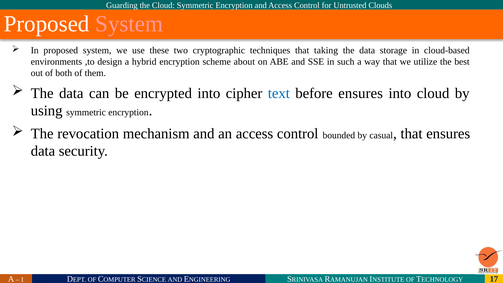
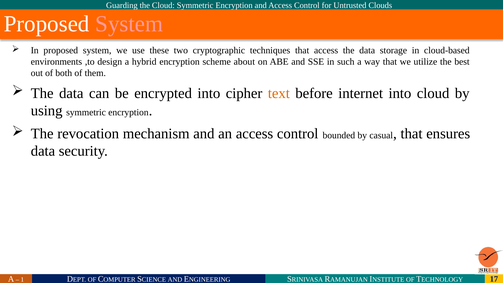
that taking: taking -> access
text colour: blue -> orange
before ensures: ensures -> internet
